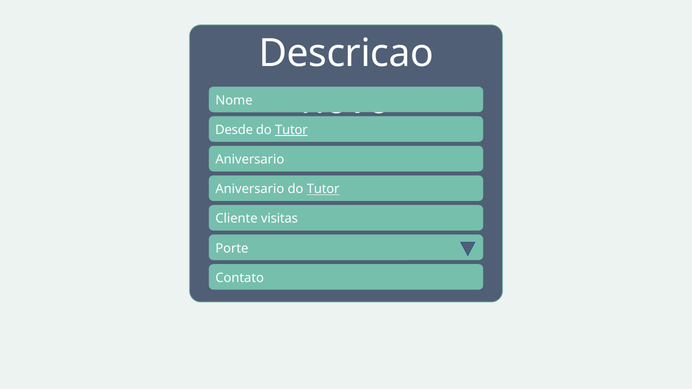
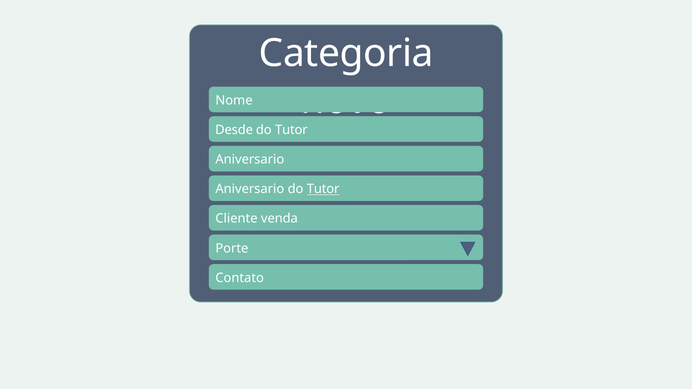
Descricao: Descricao -> Categoria
Tutor at (291, 130) underline: present -> none
visitas: visitas -> venda
